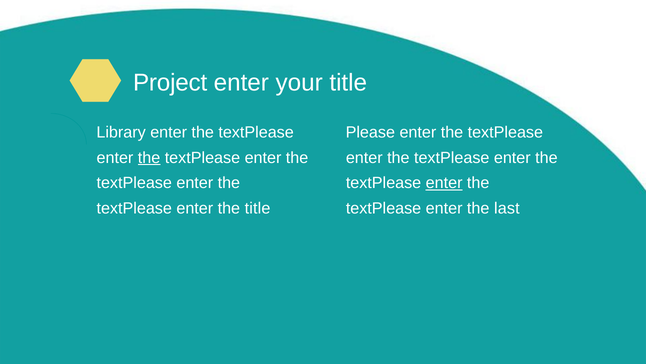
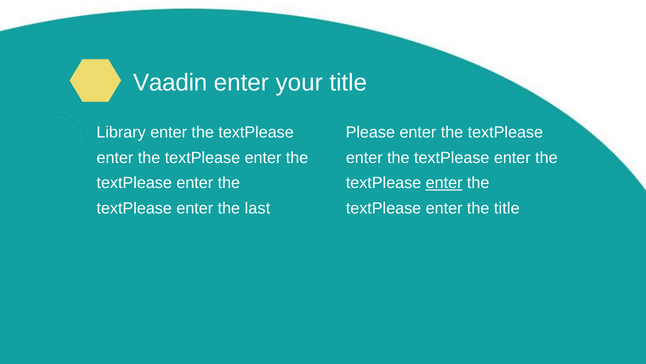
Project: Project -> Vaadin
the at (149, 157) underline: present -> none
the title: title -> last
the last: last -> title
